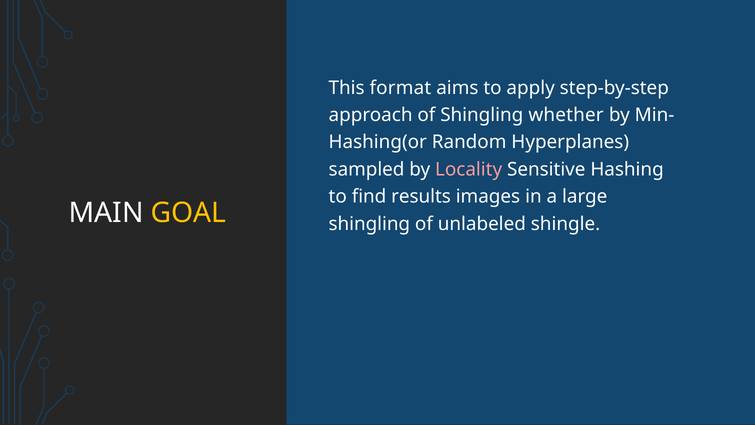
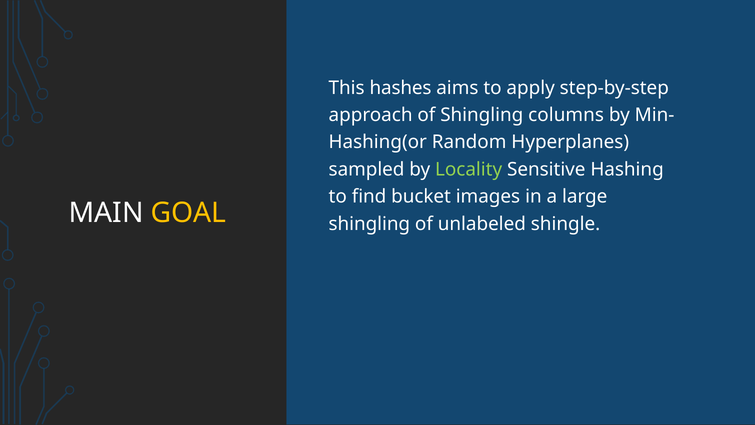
format: format -> hashes
whether: whether -> columns
Locality colour: pink -> light green
results: results -> bucket
